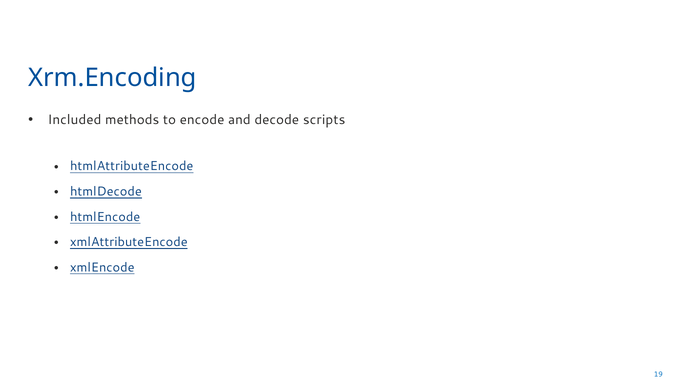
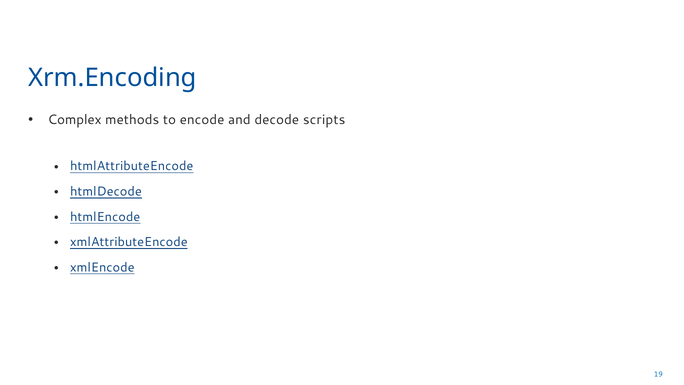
Included: Included -> Complex
